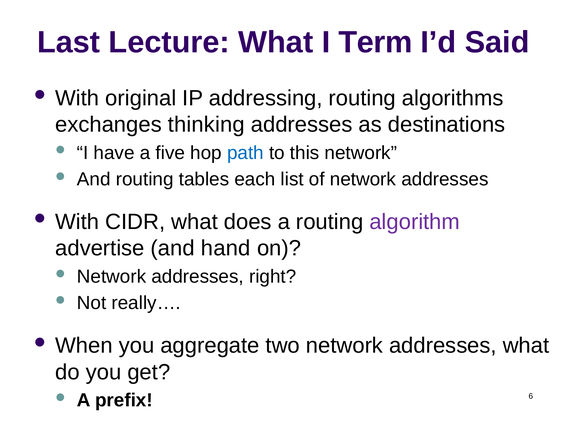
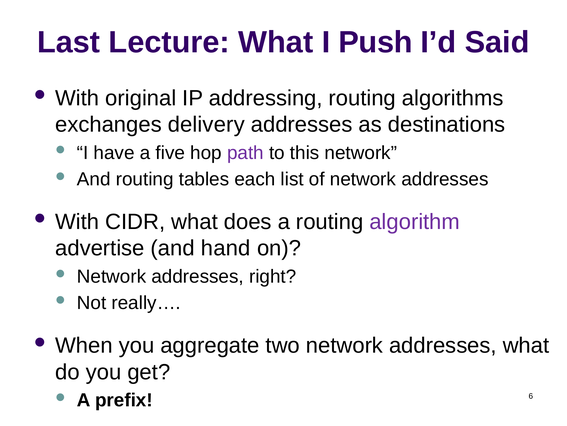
Term: Term -> Push
thinking: thinking -> delivery
path colour: blue -> purple
